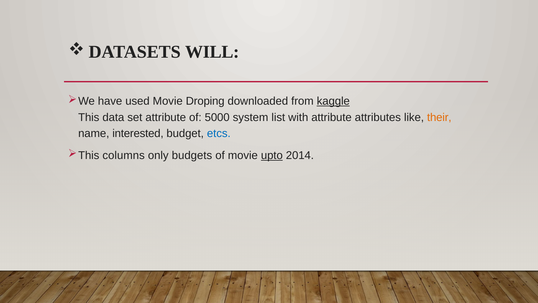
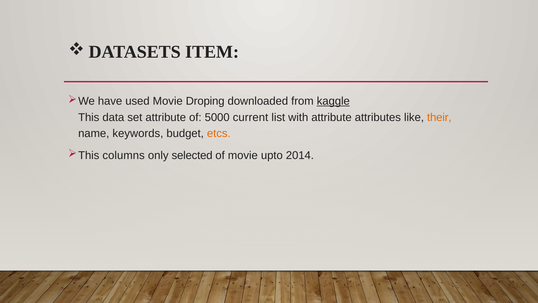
WILL: WILL -> ITEM
system: system -> current
interested: interested -> keywords
etcs colour: blue -> orange
budgets: budgets -> selected
upto underline: present -> none
